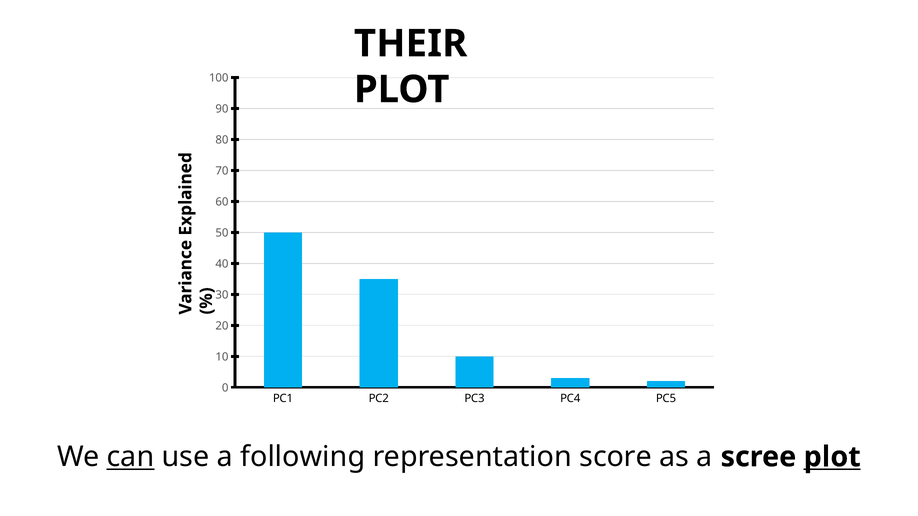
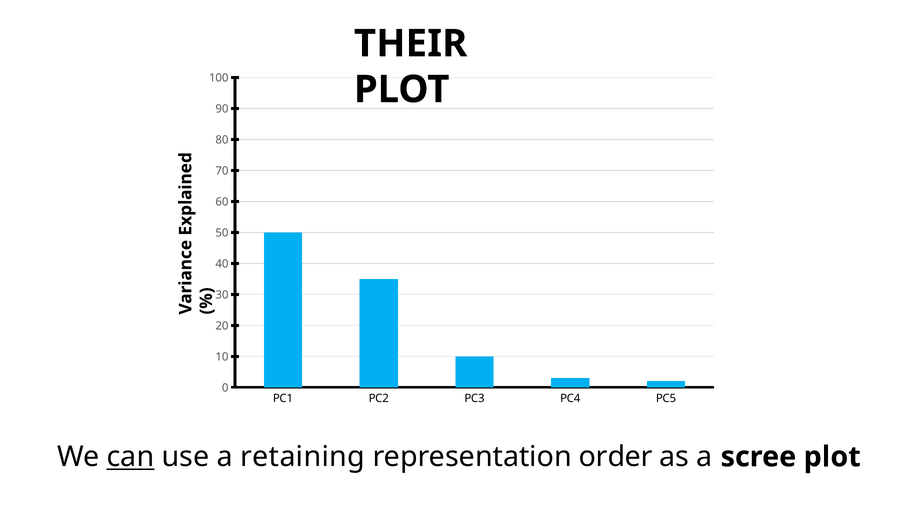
following: following -> retaining
score: score -> order
plot at (832, 457) underline: present -> none
